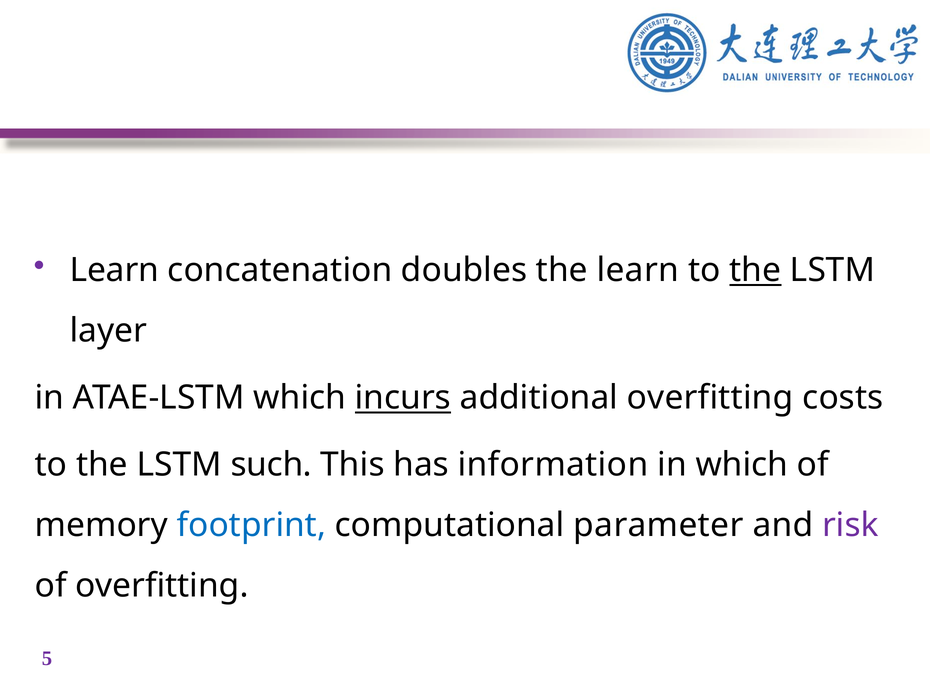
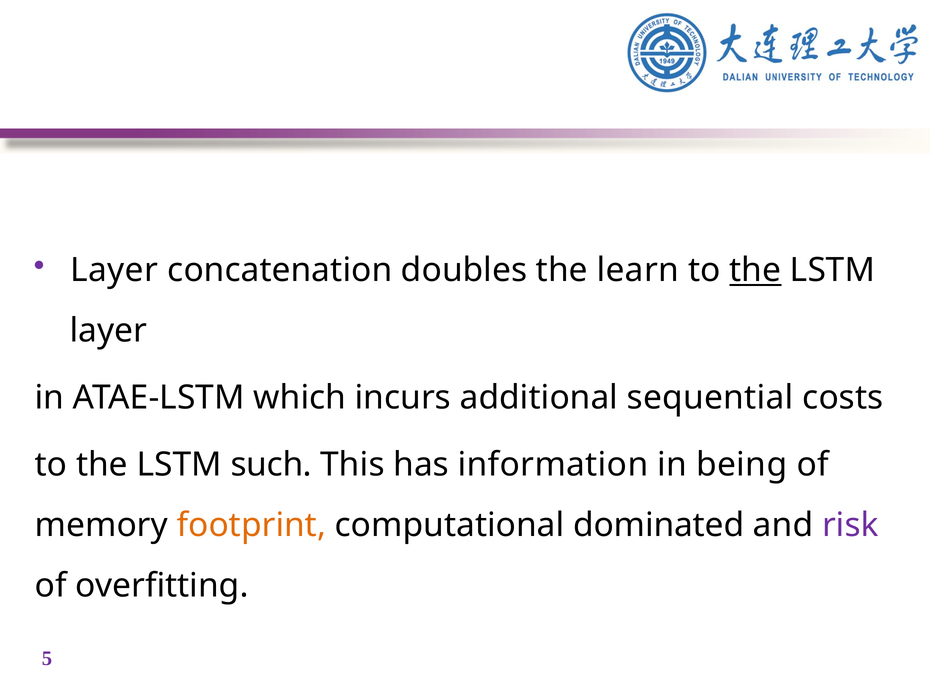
Learn at (114, 271): Learn -> Layer
incurs underline: present -> none
additional overfitting: overfitting -> sequential
in which: which -> being
footprint colour: blue -> orange
parameter: parameter -> dominated
